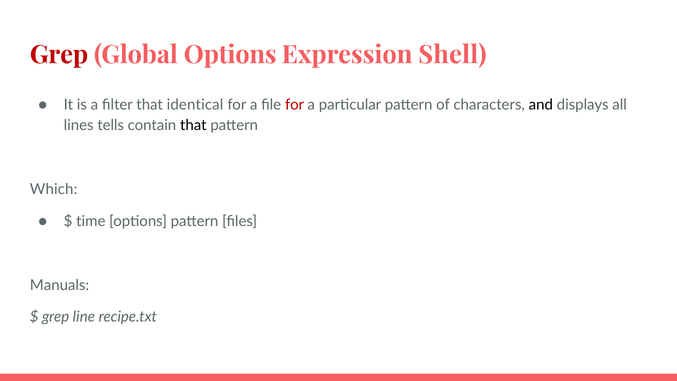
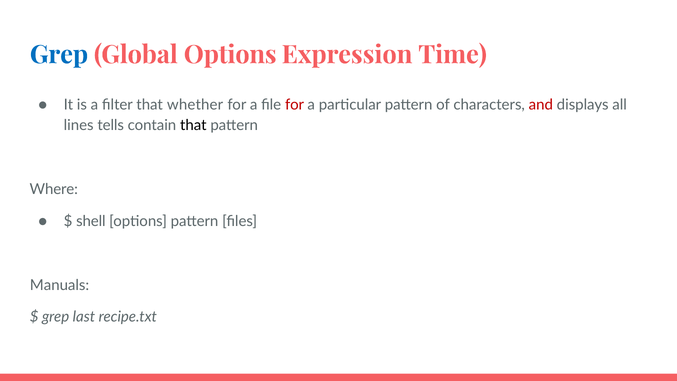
Grep at (59, 55) colour: red -> blue
Shell: Shell -> Time
identical: identical -> whether
and colour: black -> red
Which: Which -> Where
time: time -> shell
line: line -> last
